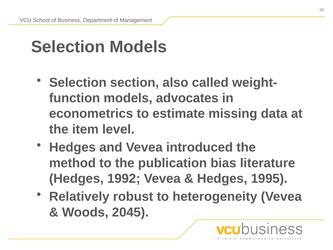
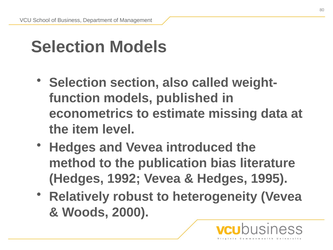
advocates: advocates -> published
2045: 2045 -> 2000
